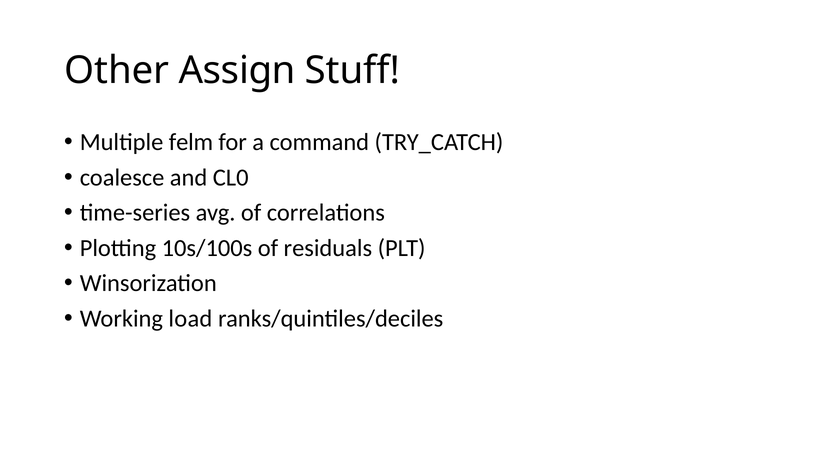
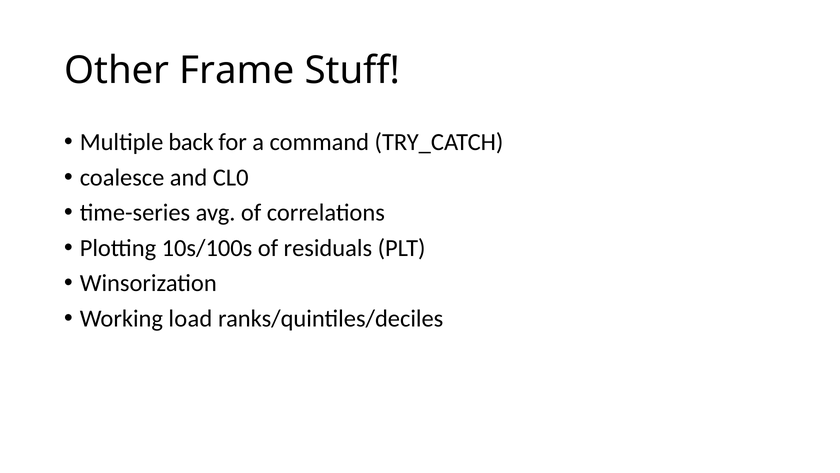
Assign: Assign -> Frame
felm: felm -> back
